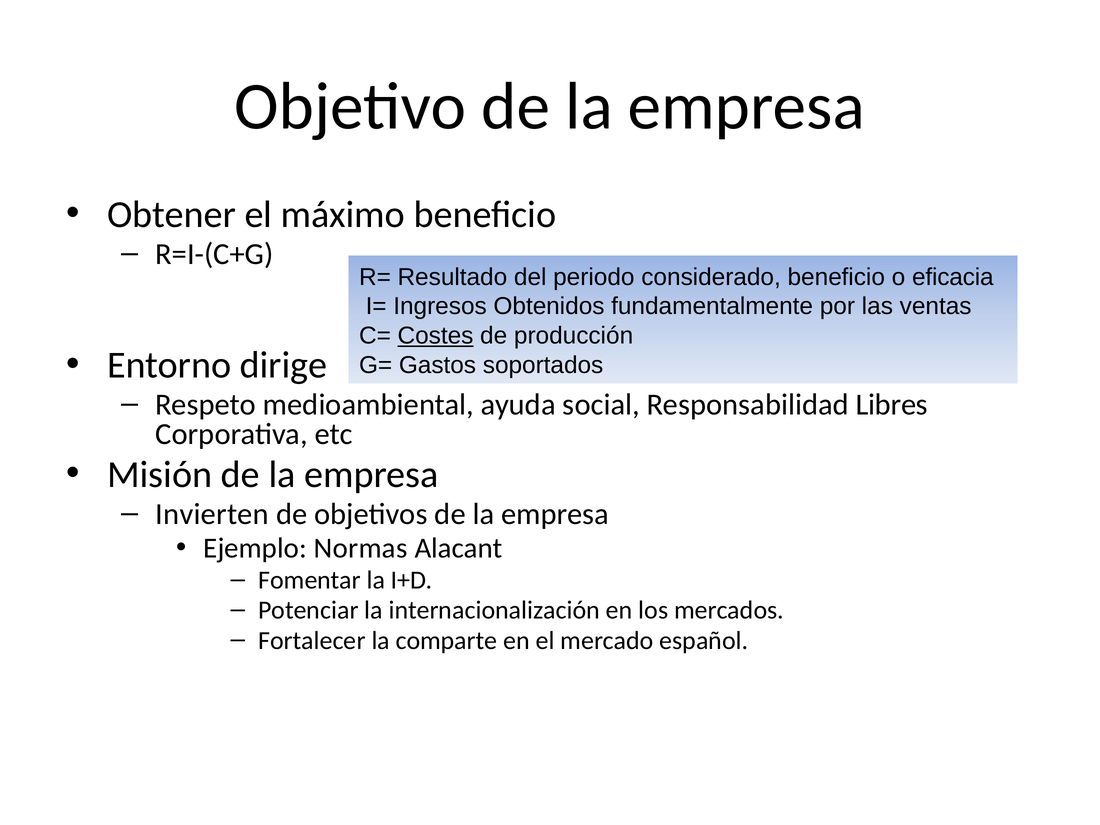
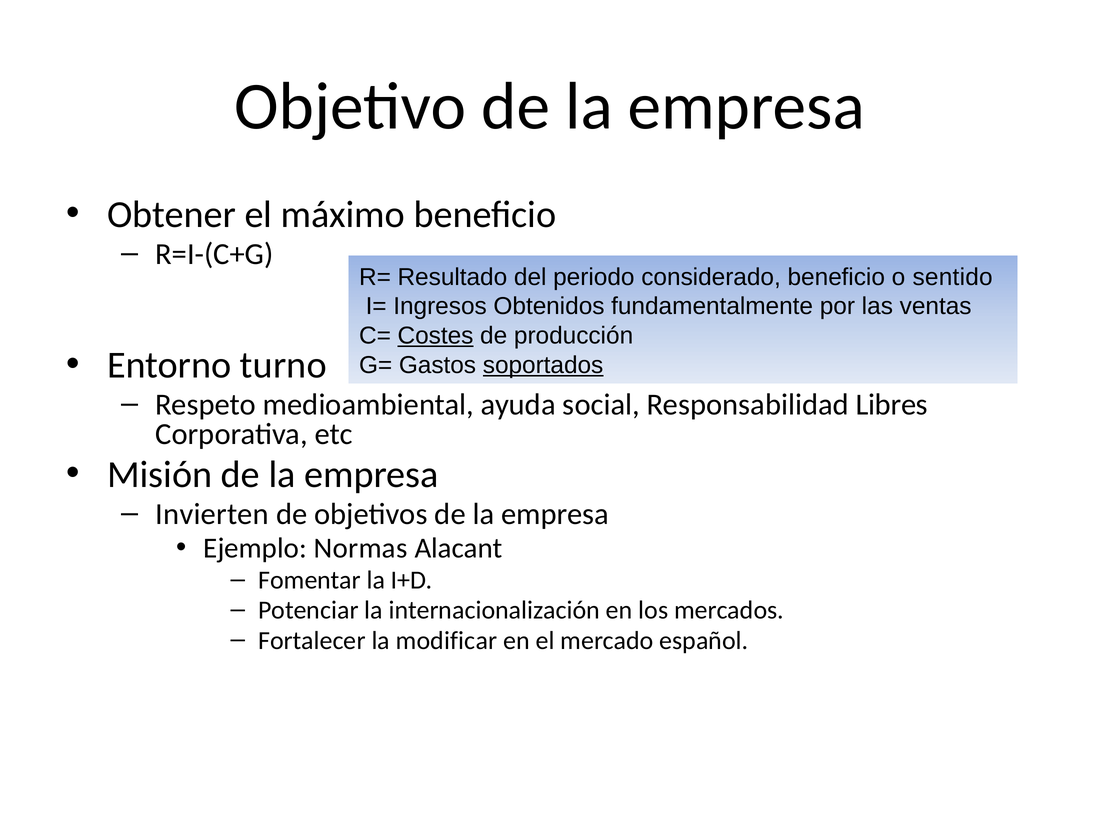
eficacia: eficacia -> sentido
dirige: dirige -> turno
soportados underline: none -> present
comparte: comparte -> modificar
